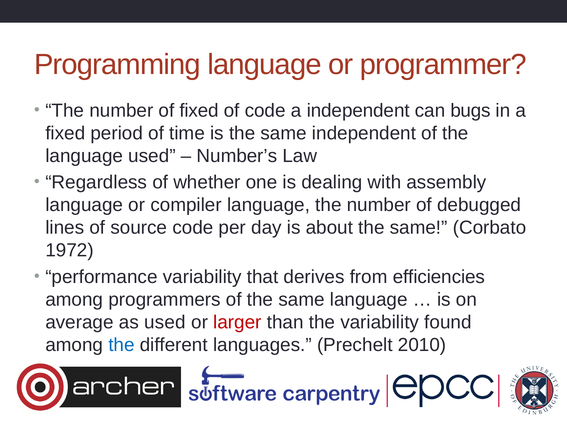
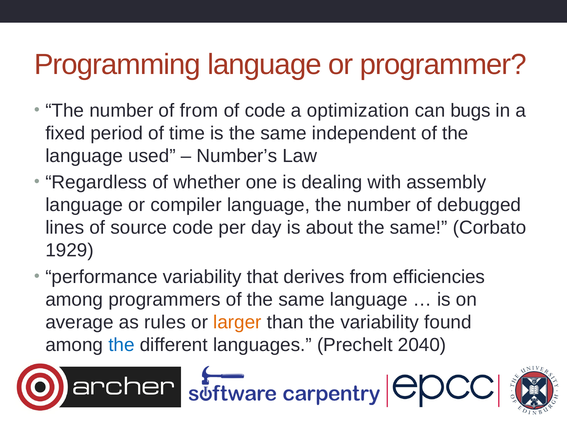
of fixed: fixed -> from
a independent: independent -> optimization
1972: 1972 -> 1929
as used: used -> rules
larger colour: red -> orange
2010: 2010 -> 2040
